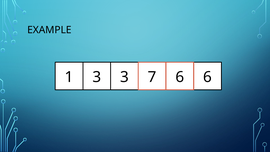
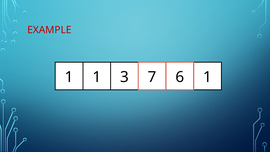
EXAMPLE colour: black -> red
1 3: 3 -> 1
3 6: 6 -> 1
